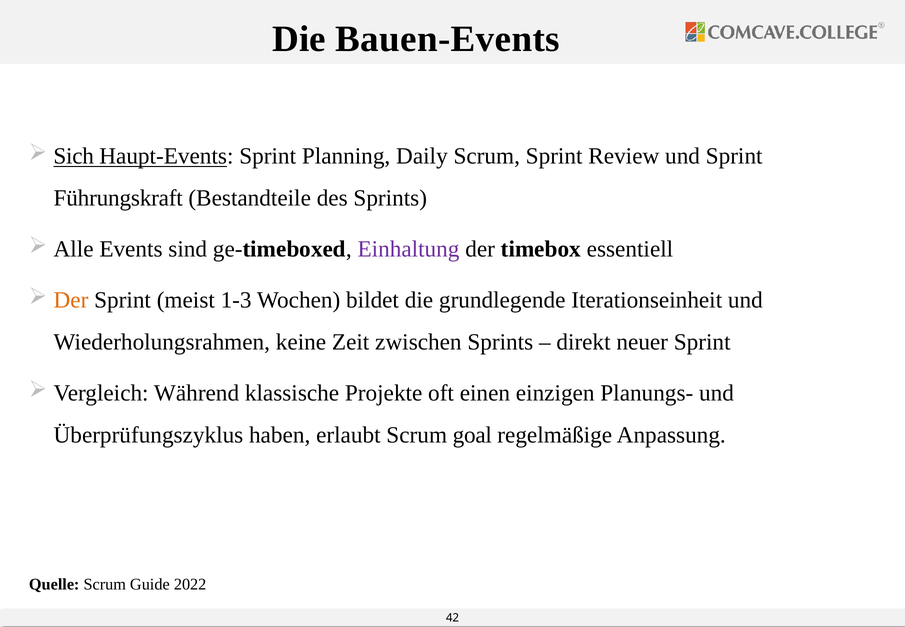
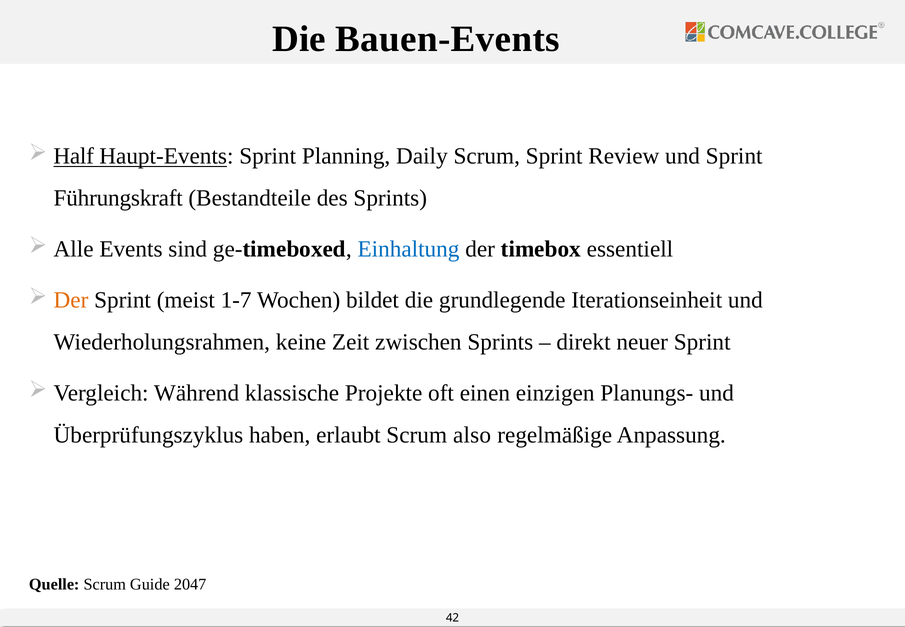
Sich: Sich -> Half
Einhaltung colour: purple -> blue
1-3: 1-3 -> 1-7
goal: goal -> also
2022: 2022 -> 2047
